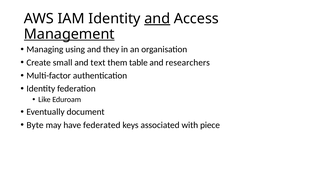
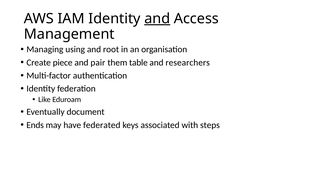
Management underline: present -> none
they: they -> root
small: small -> piece
text: text -> pair
Byte: Byte -> Ends
piece: piece -> steps
